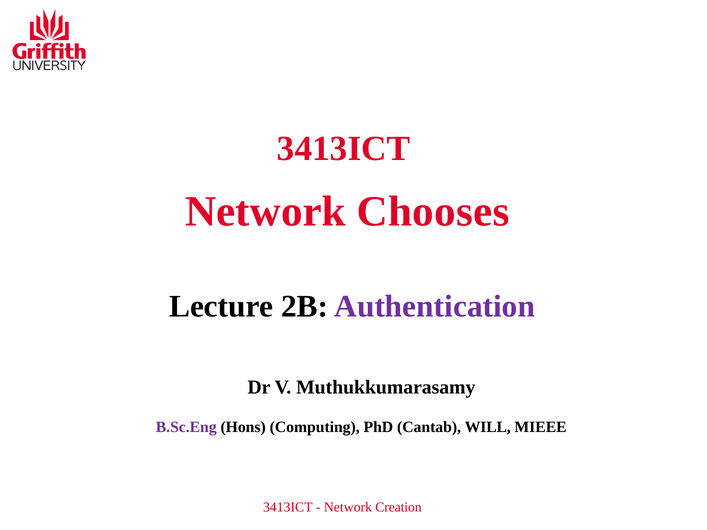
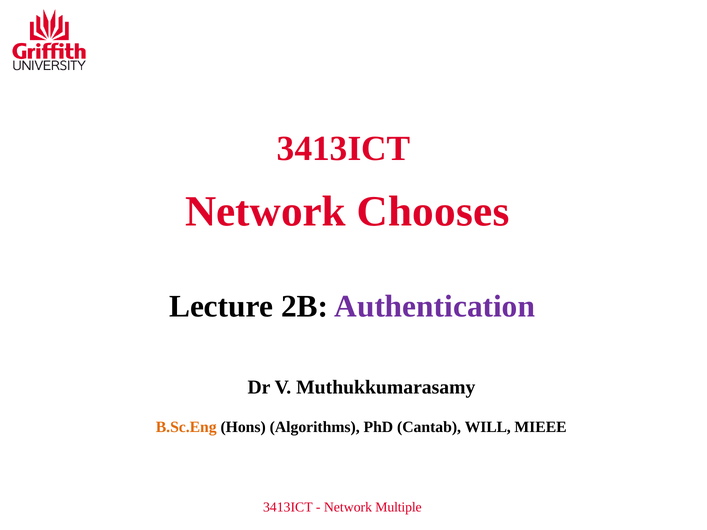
B.Sc.Eng colour: purple -> orange
Computing: Computing -> Algorithms
Creation: Creation -> Multiple
